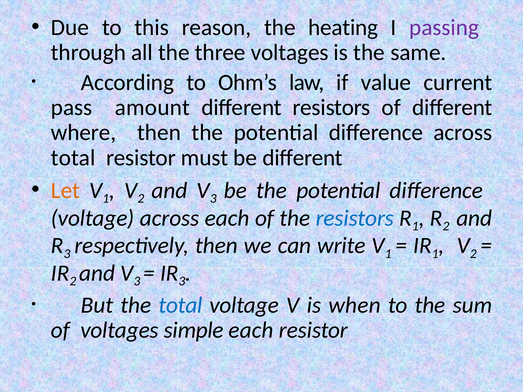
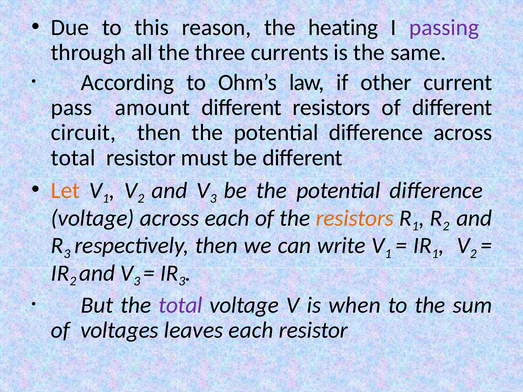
three voltages: voltages -> currents
value: value -> other
where: where -> circuit
resistors at (355, 218) colour: blue -> orange
total at (181, 305) colour: blue -> purple
simple: simple -> leaves
